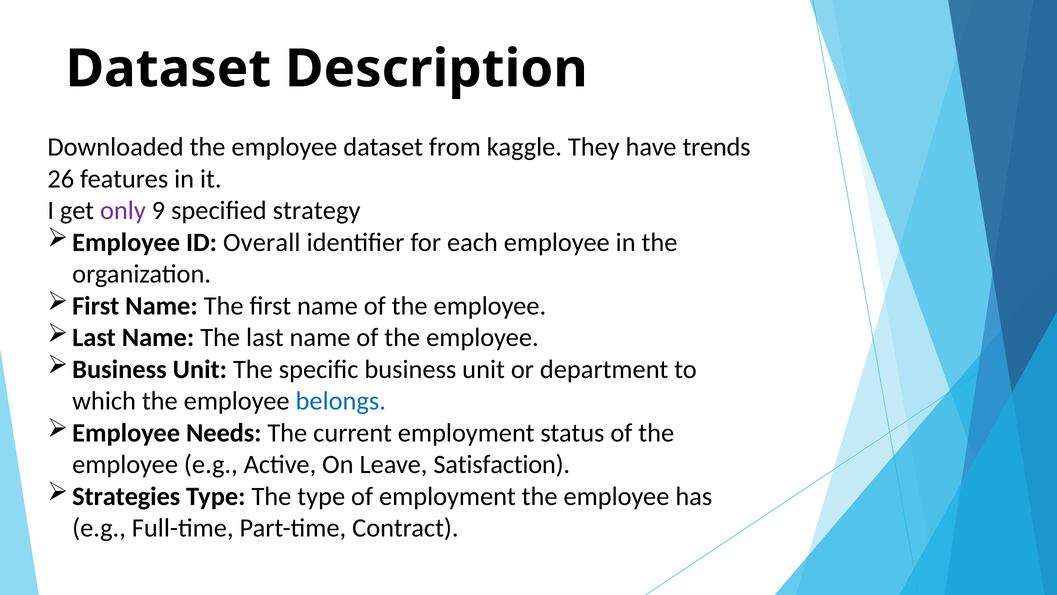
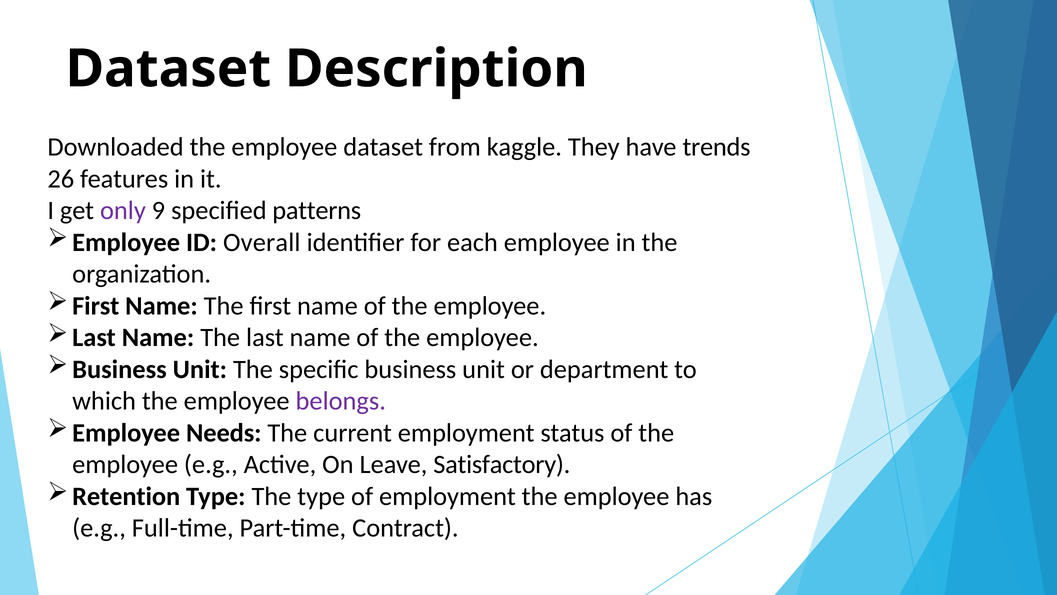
strategy: strategy -> patterns
belongs colour: blue -> purple
Satisfaction: Satisfaction -> Satisfactory
Strategies: Strategies -> Retention
